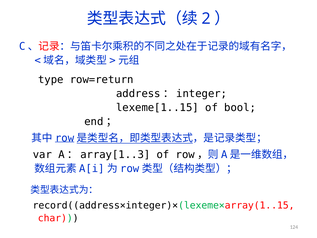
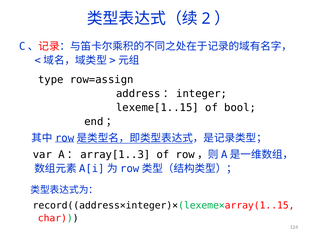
row=return: row=return -> row=assign
